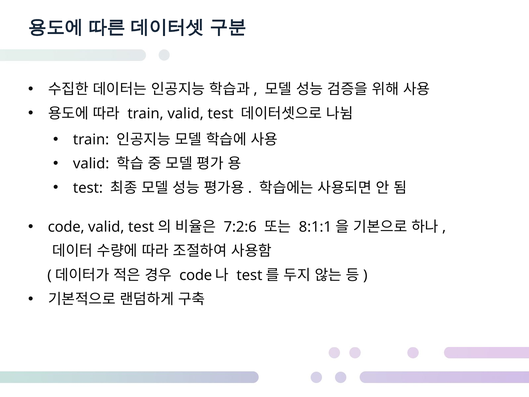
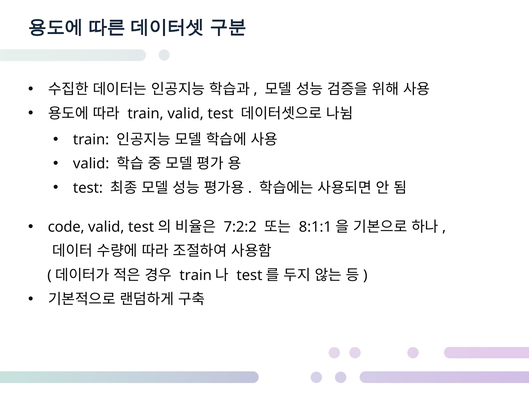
7:2:6: 7:2:6 -> 7:2:2
code at (196, 275): code -> train
